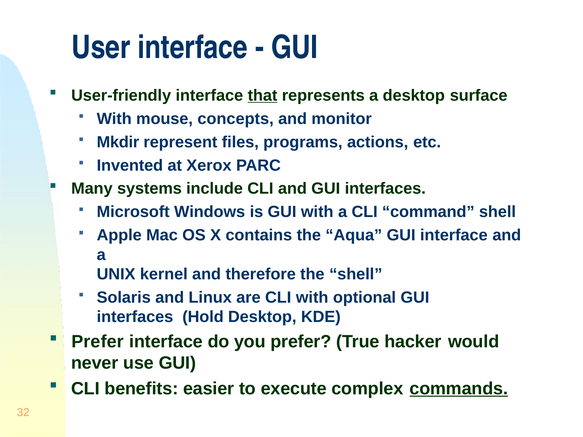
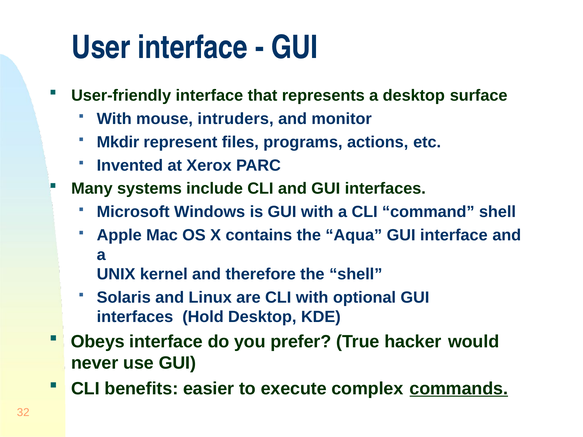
that underline: present -> none
concepts: concepts -> intruders
Prefer at (98, 342): Prefer -> Obeys
